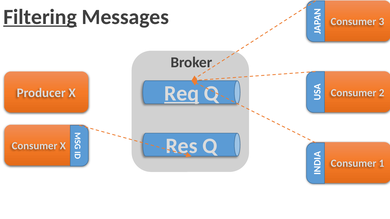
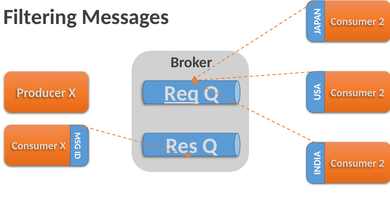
Filtering underline: present -> none
Messages Consumer 3: 3 -> 2
1 at (382, 164): 1 -> 2
